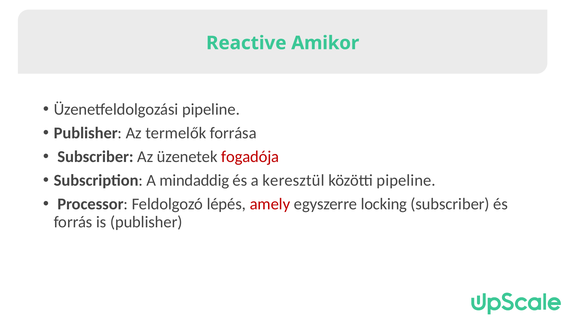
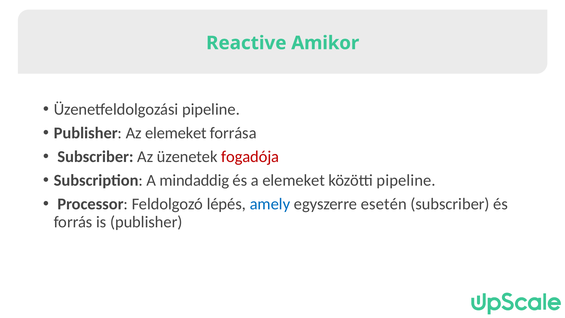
Az termelők: termelők -> elemeket
a keresztül: keresztül -> elemeket
amely colour: red -> blue
locking: locking -> esetén
